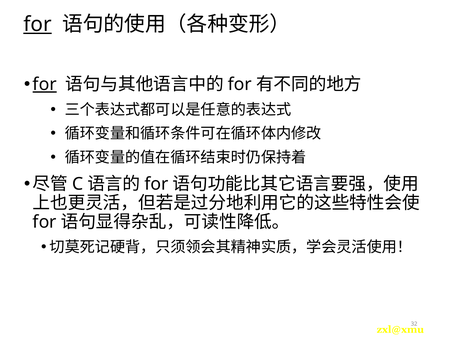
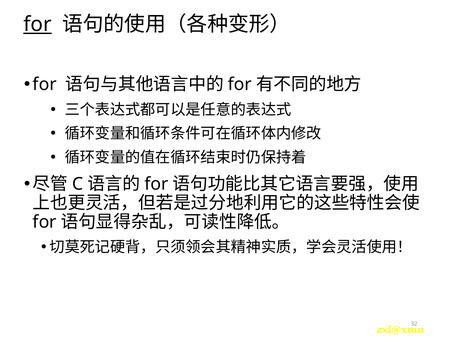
for at (45, 84) underline: present -> none
